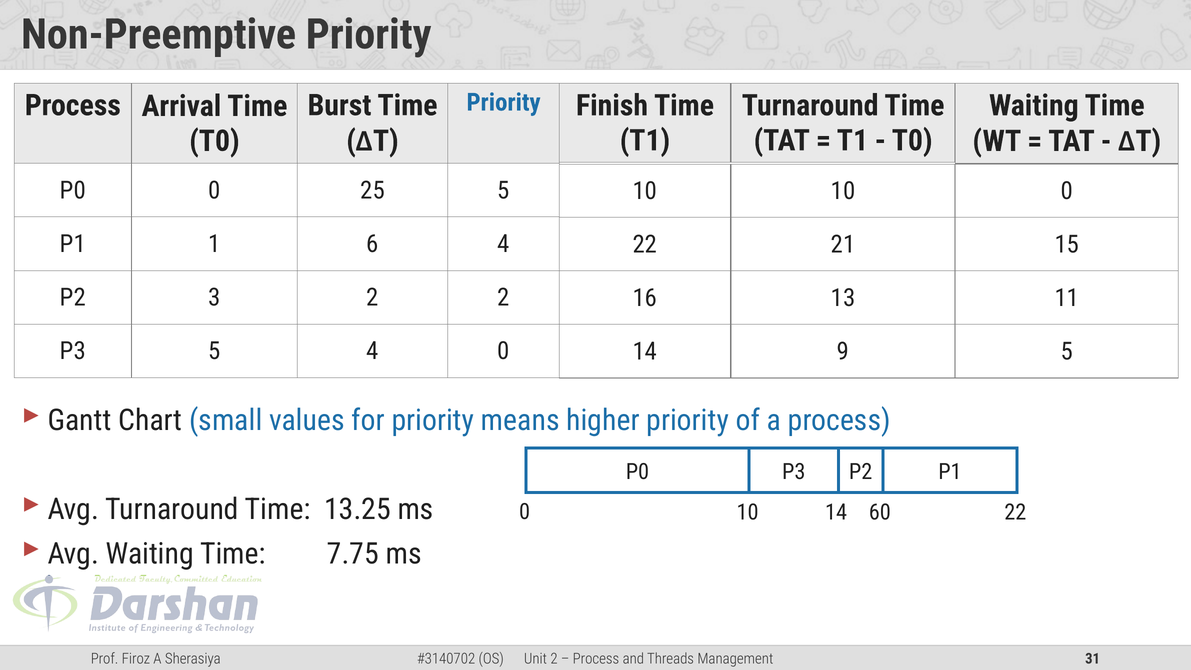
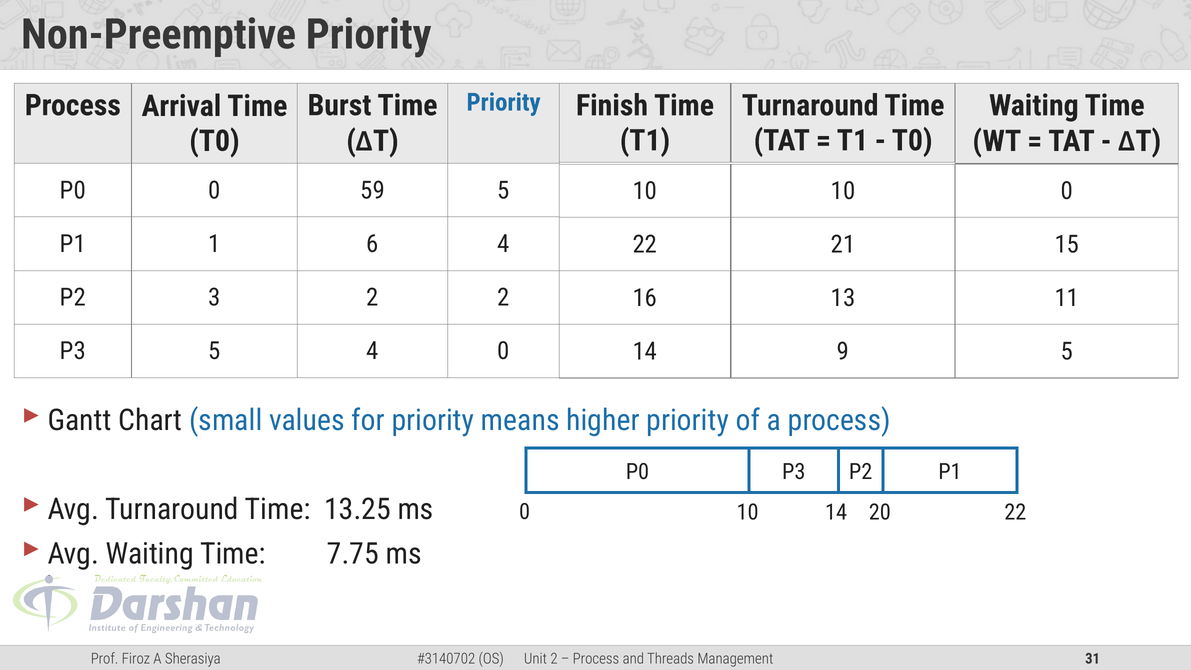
25: 25 -> 59
60: 60 -> 20
